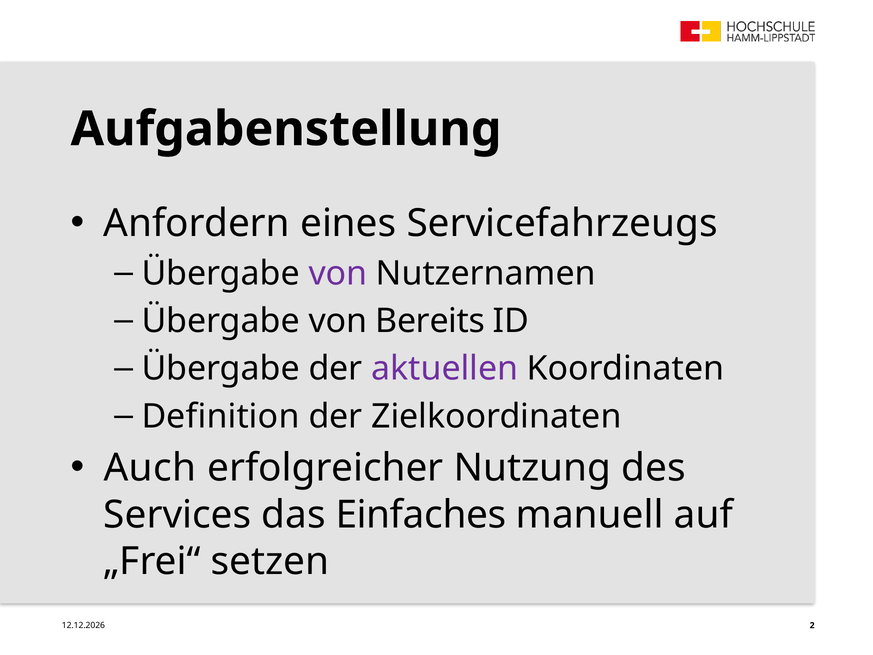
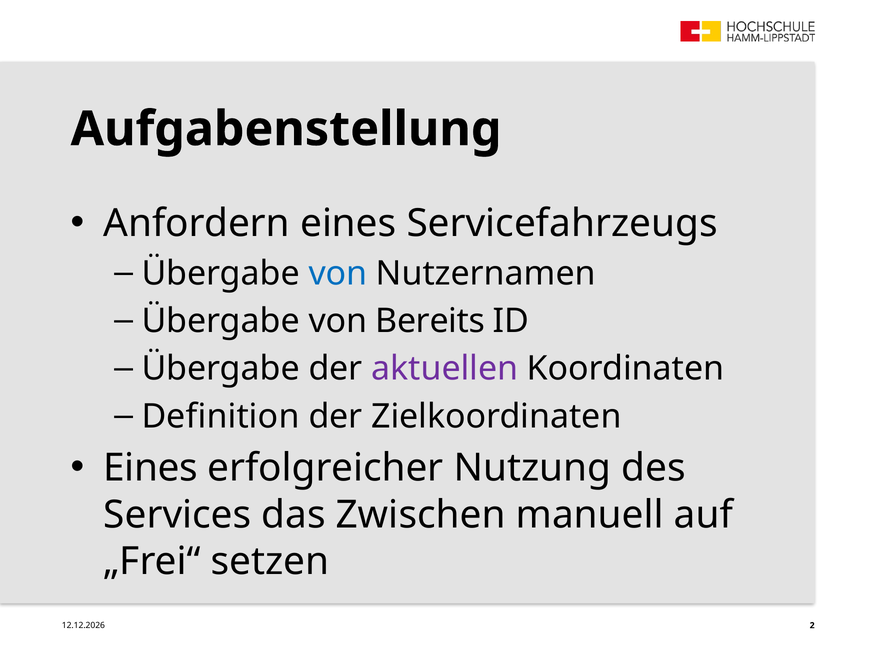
von at (338, 273) colour: purple -> blue
Auch at (150, 468): Auch -> Eines
Einfaches: Einfaches -> Zwischen
